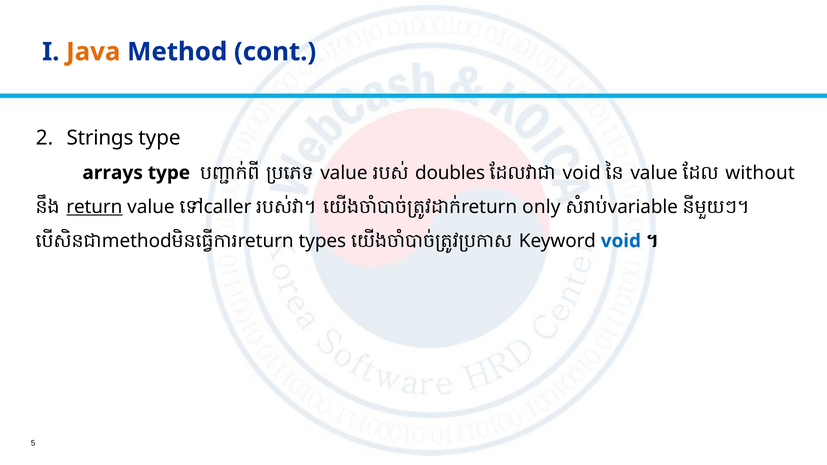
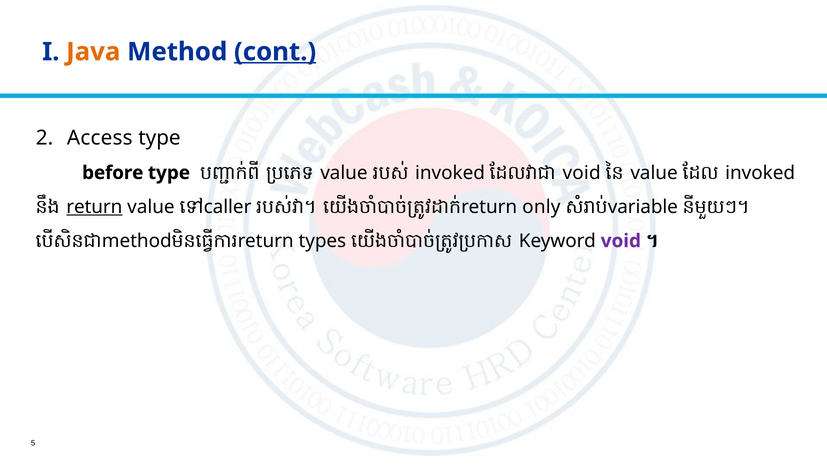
cont underline: none -> present
Strings: Strings -> Access
arrays: arrays -> before
doubles at (450, 173): doubles -> invoked
without at (760, 173): without -> invoked
void at (621, 241) colour: blue -> purple
